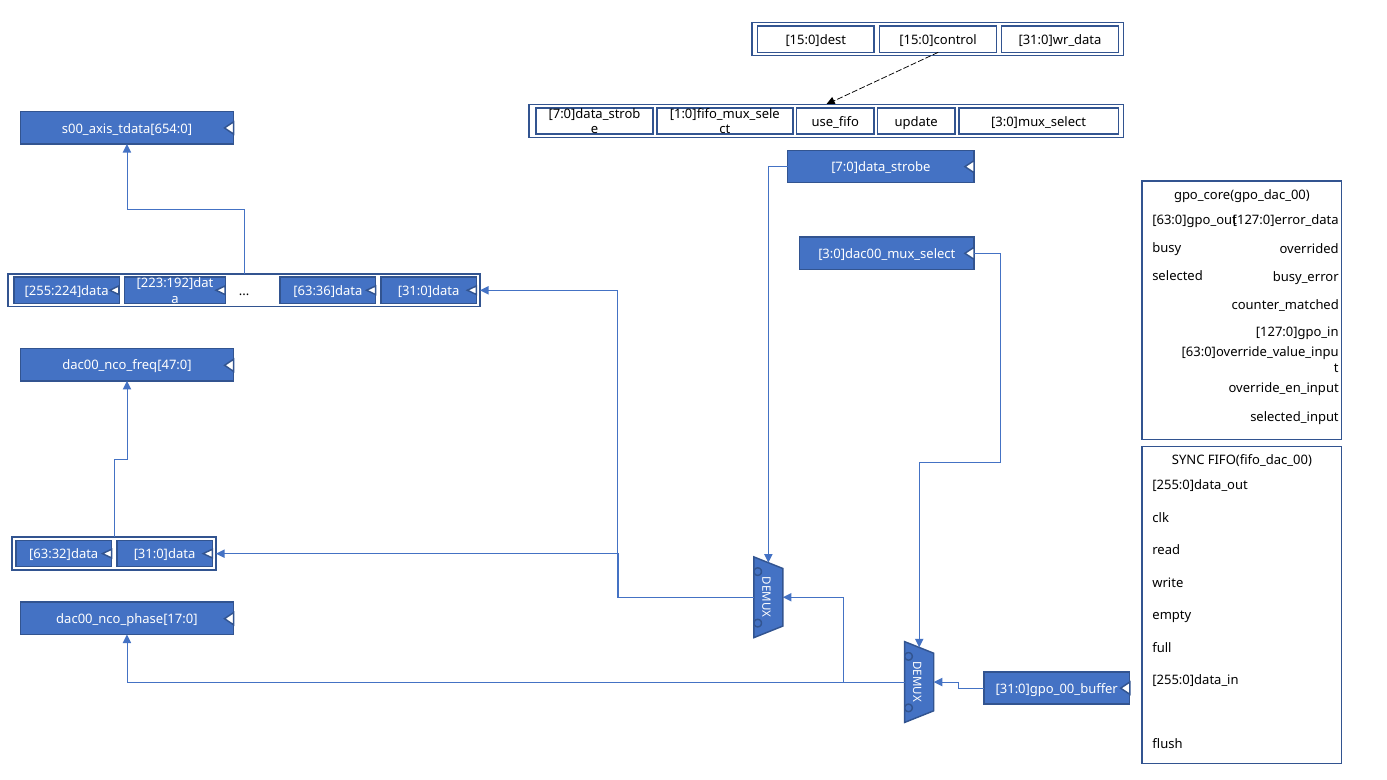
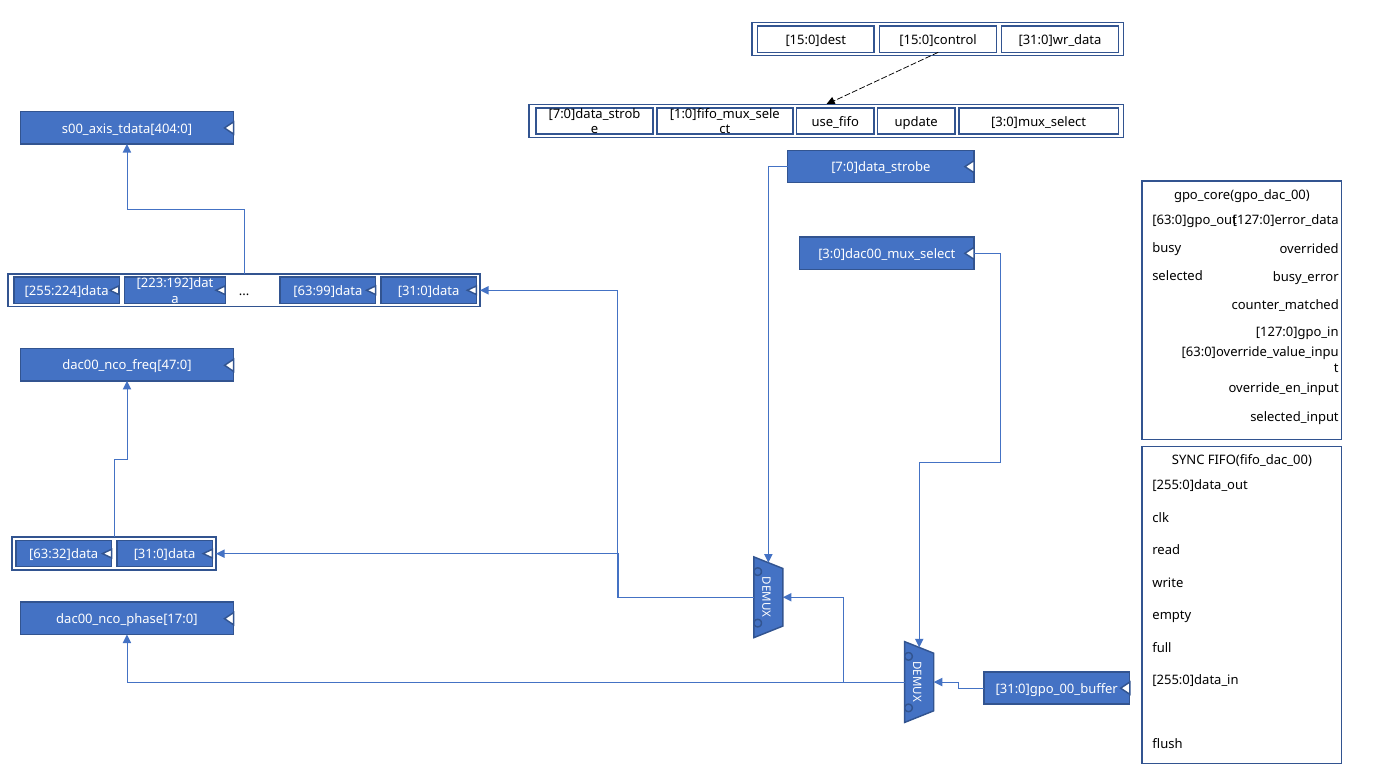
s00_axis_tdata[654:0: s00_axis_tdata[654:0 -> s00_axis_tdata[404:0
63:36]data: 63:36]data -> 63:99]data
